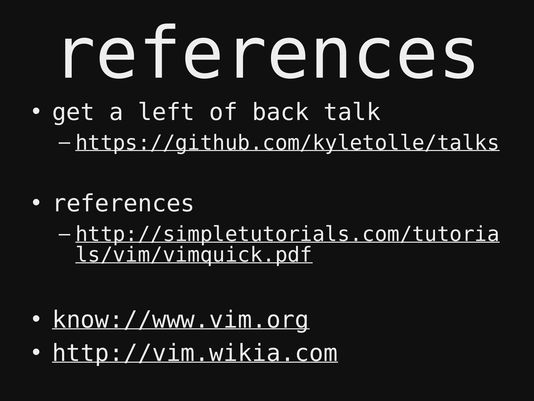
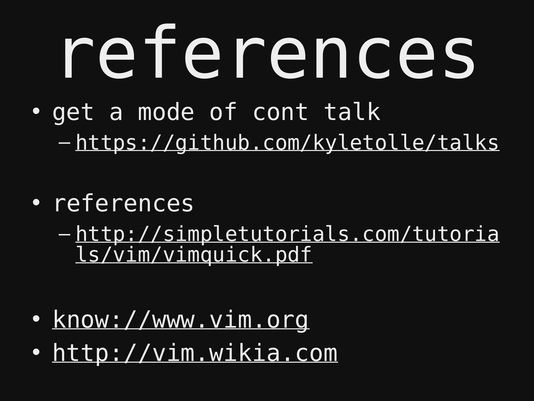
left: left -> mode
back: back -> cont
